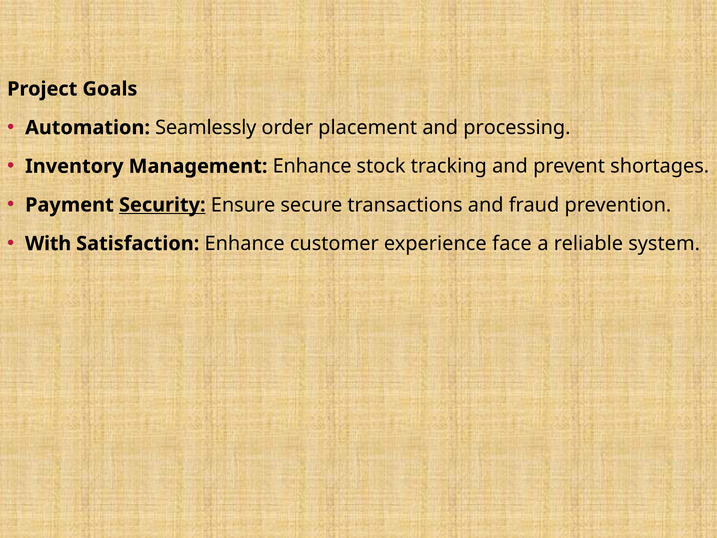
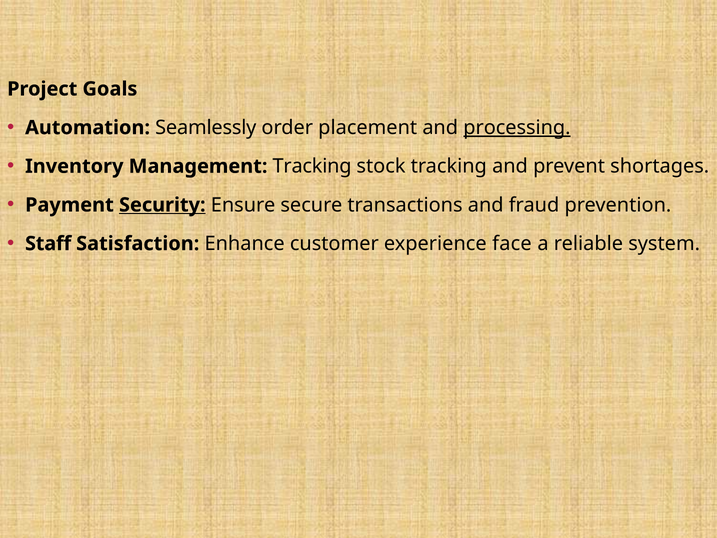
processing underline: none -> present
Management Enhance: Enhance -> Tracking
With: With -> Staff
